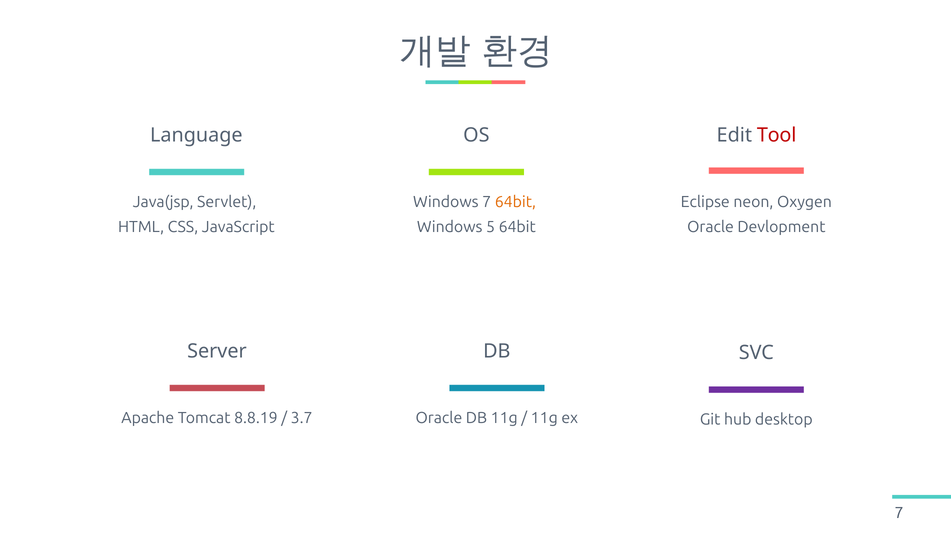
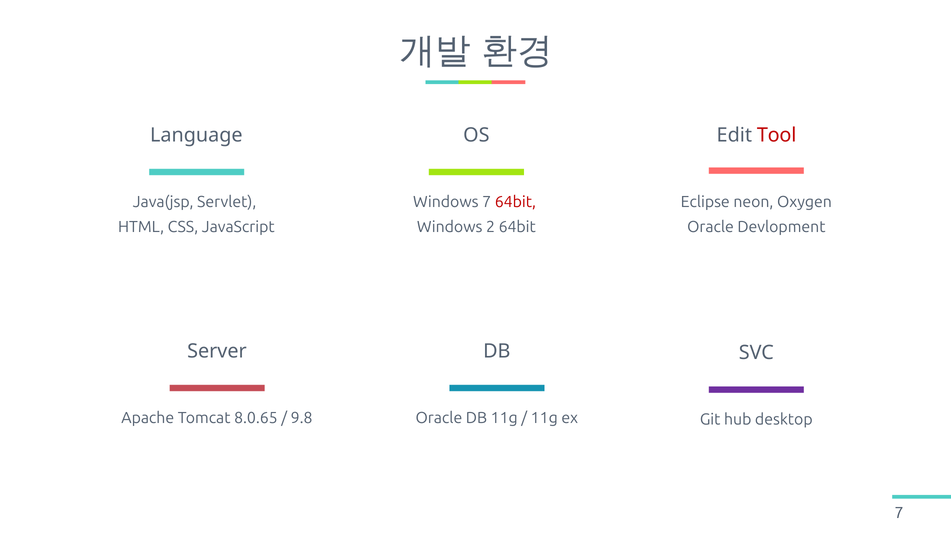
64bit at (515, 202) colour: orange -> red
5: 5 -> 2
8.8.19: 8.8.19 -> 8.0.65
3.7: 3.7 -> 9.8
